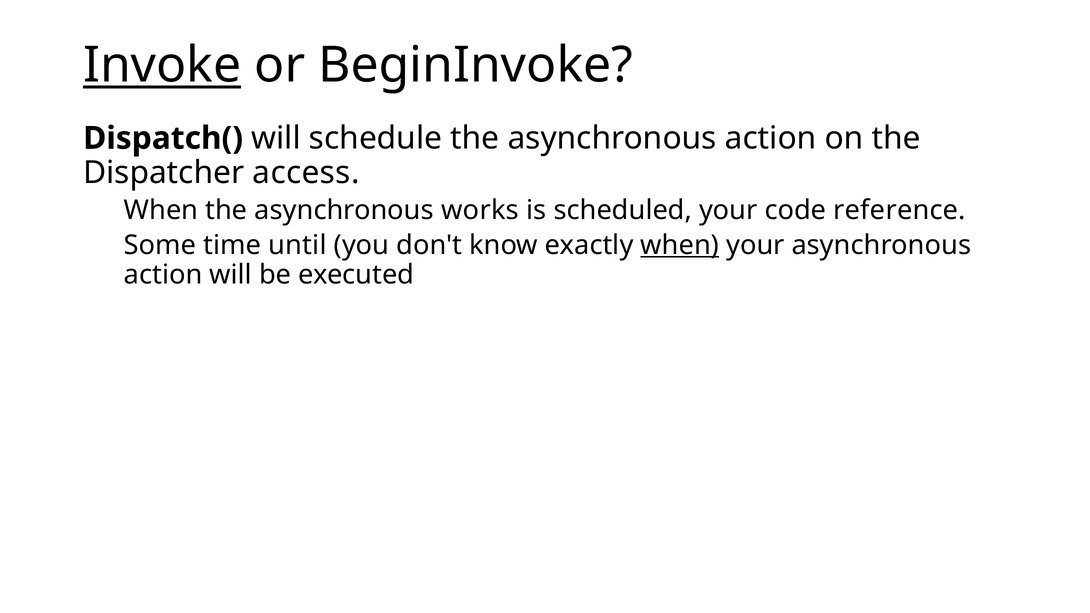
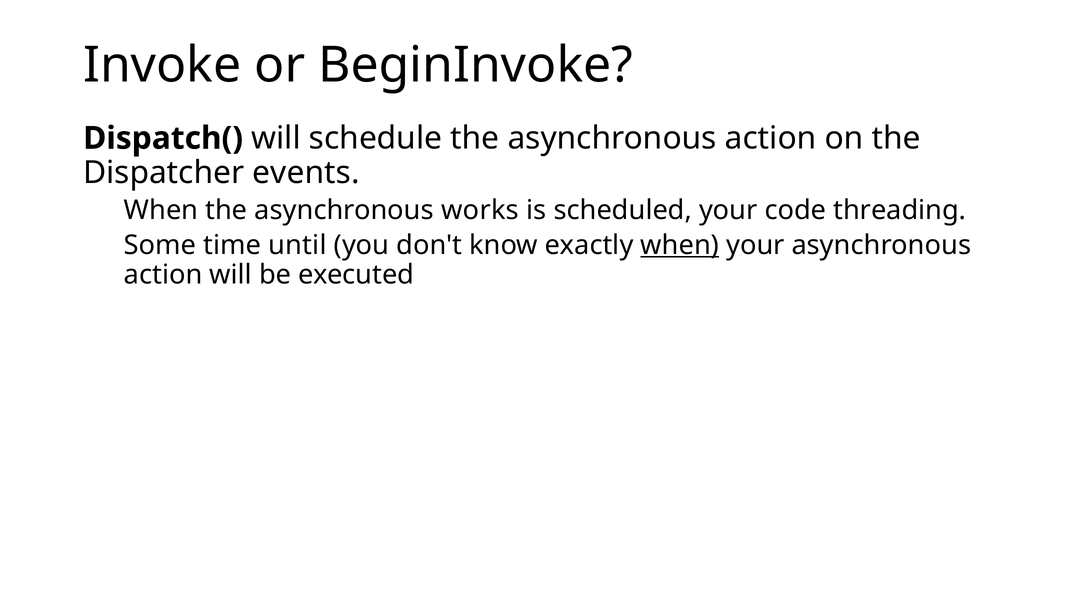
Invoke underline: present -> none
access: access -> events
reference: reference -> threading
